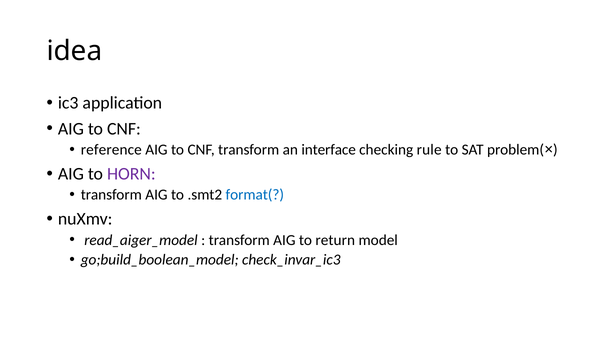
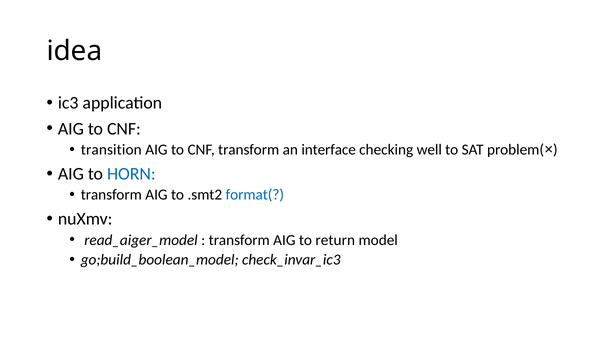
reference: reference -> transition
rule: rule -> well
HORN colour: purple -> blue
